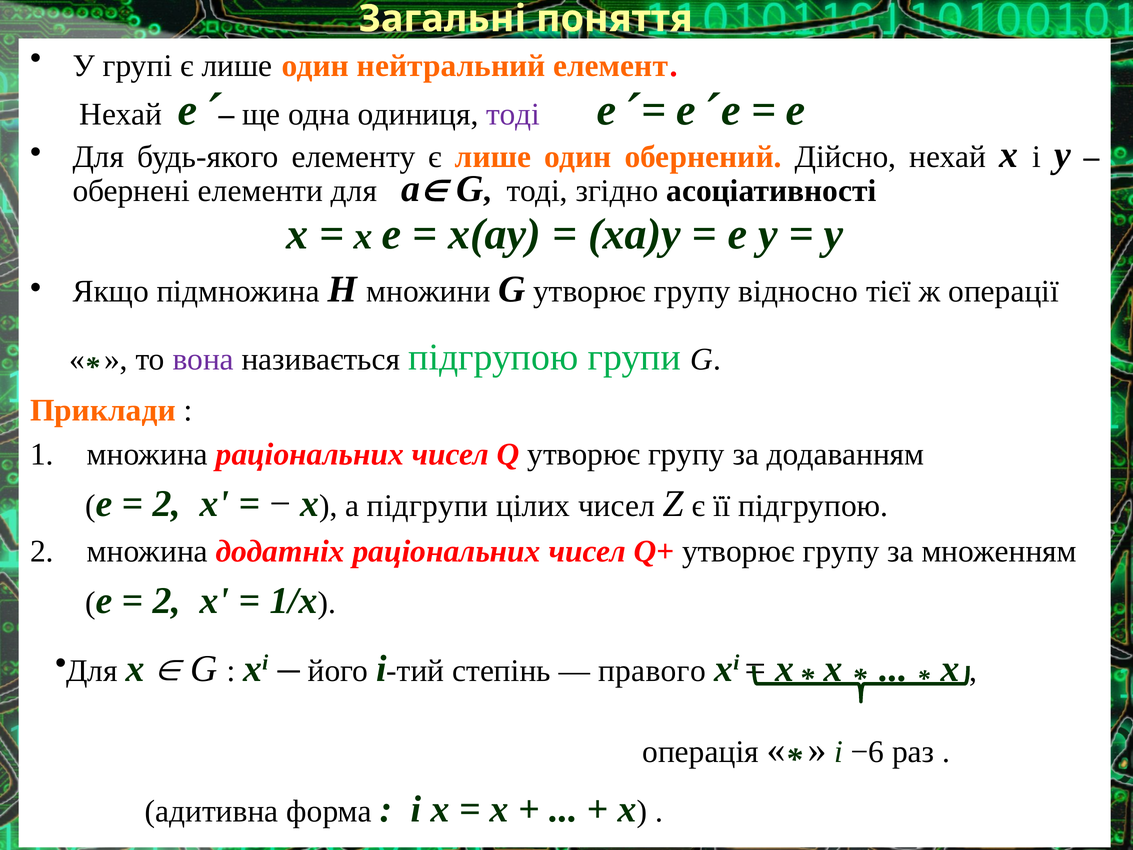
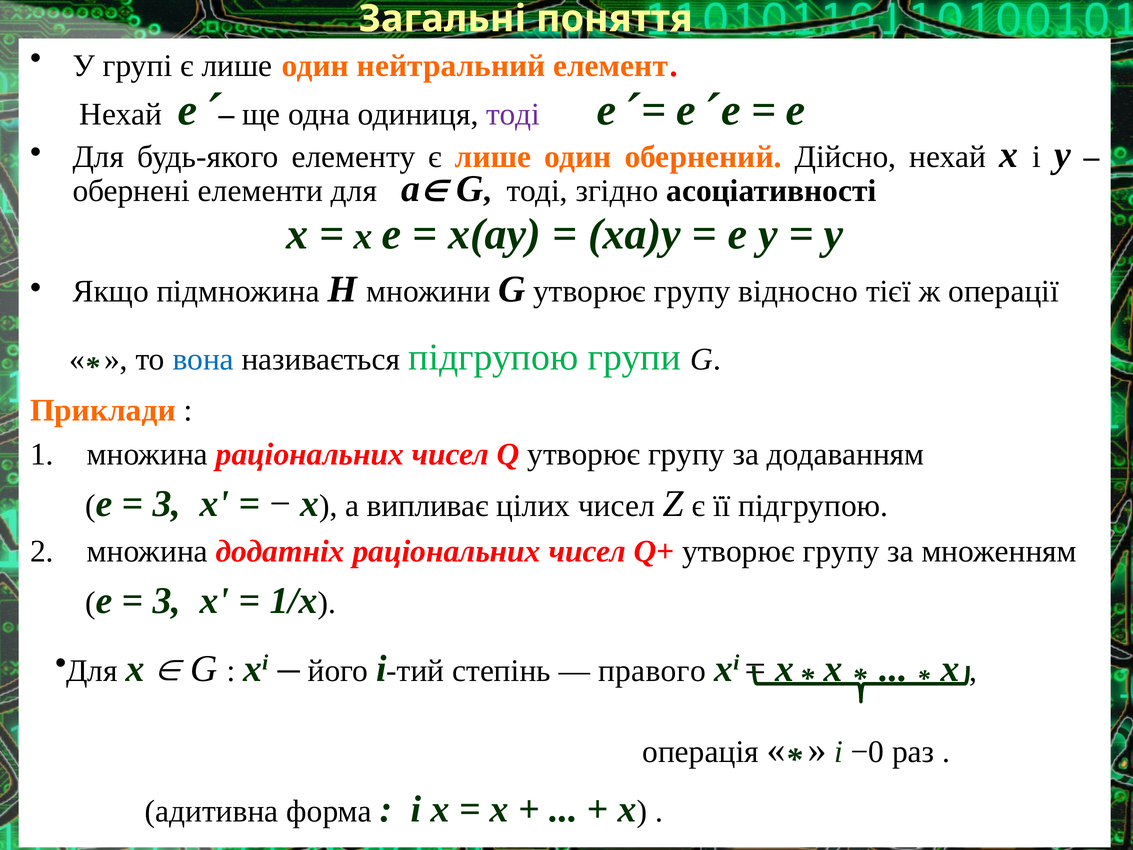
вона colour: purple -> blue
2 at (167, 504): 2 -> 3
підгрупи: підгрупи -> випливає
2 at (167, 601): 2 -> 3
−6: −6 -> −0
